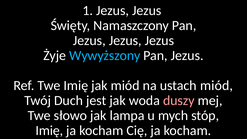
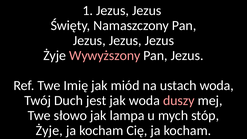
Wywyższony colour: light blue -> pink
ustach miód: miód -> woda
Imię at (49, 130): Imię -> Żyje
